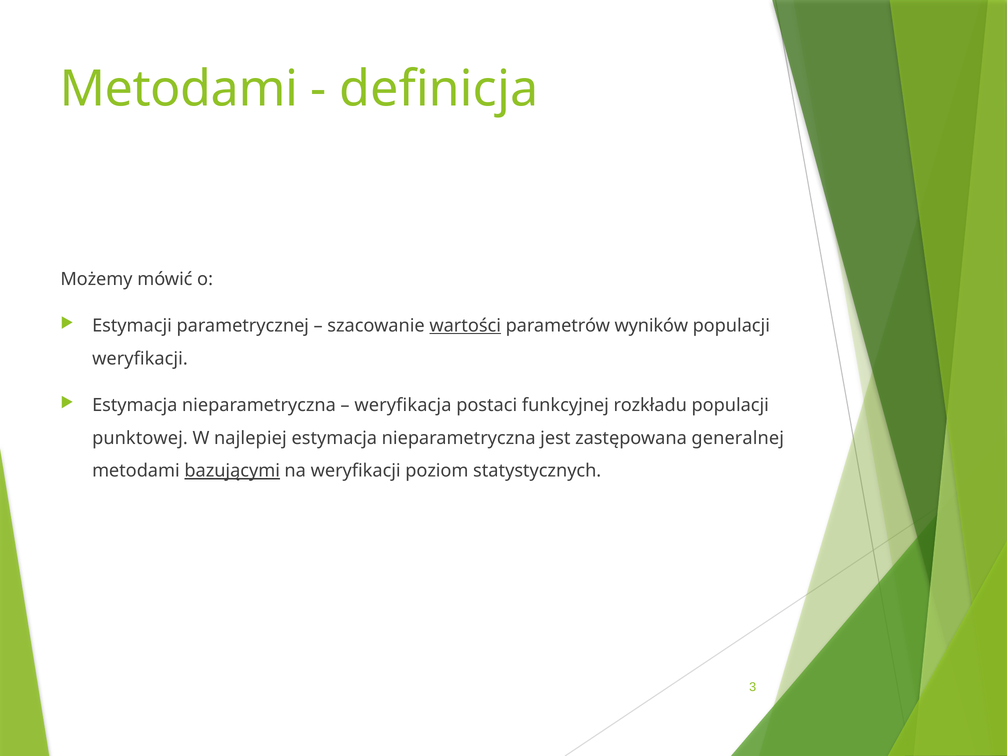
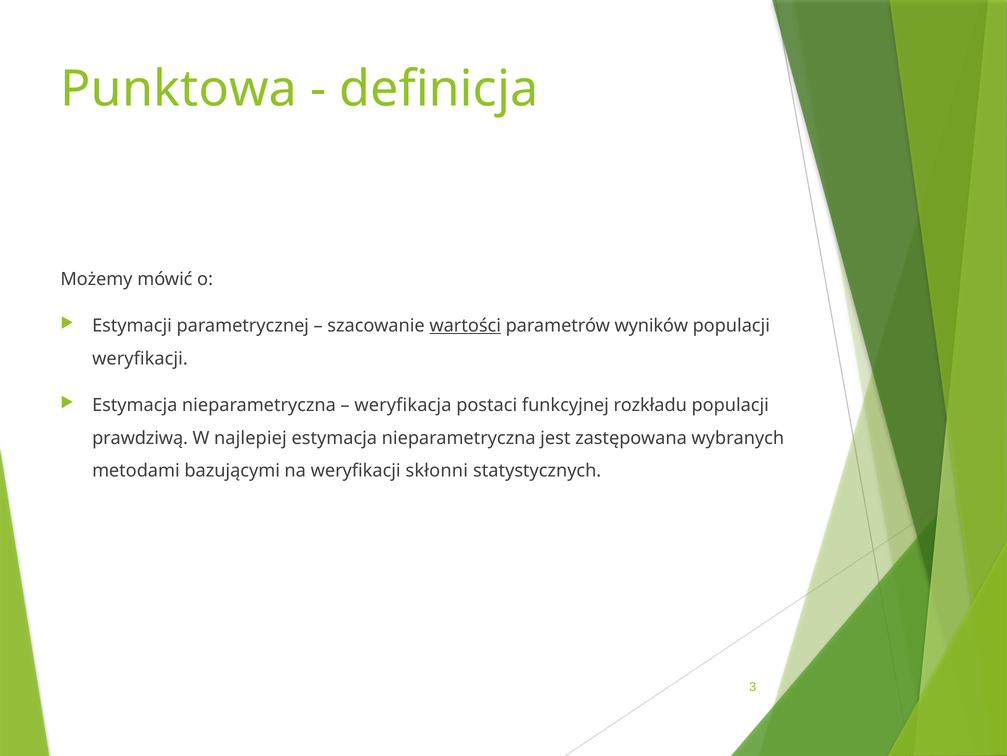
Metodami at (179, 89): Metodami -> Punktowa
punktowej: punktowej -> prawdziwą
generalnej: generalnej -> wybranych
bazującymi underline: present -> none
poziom: poziom -> skłonni
